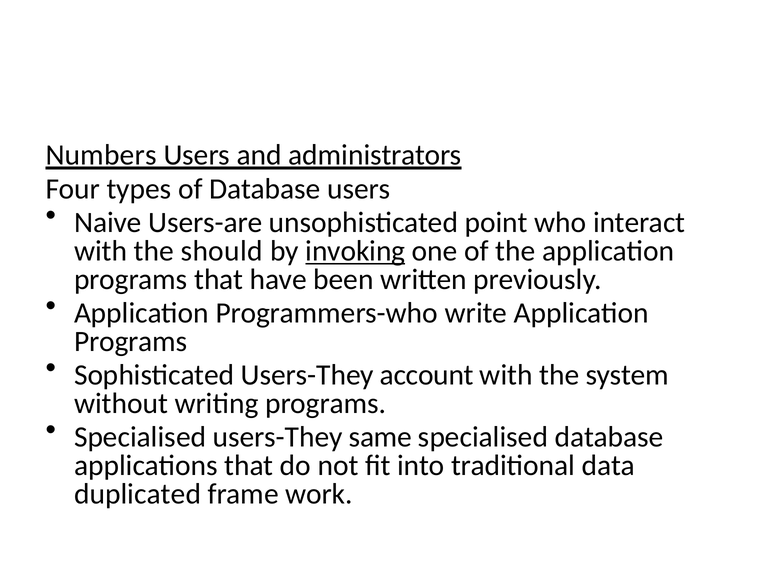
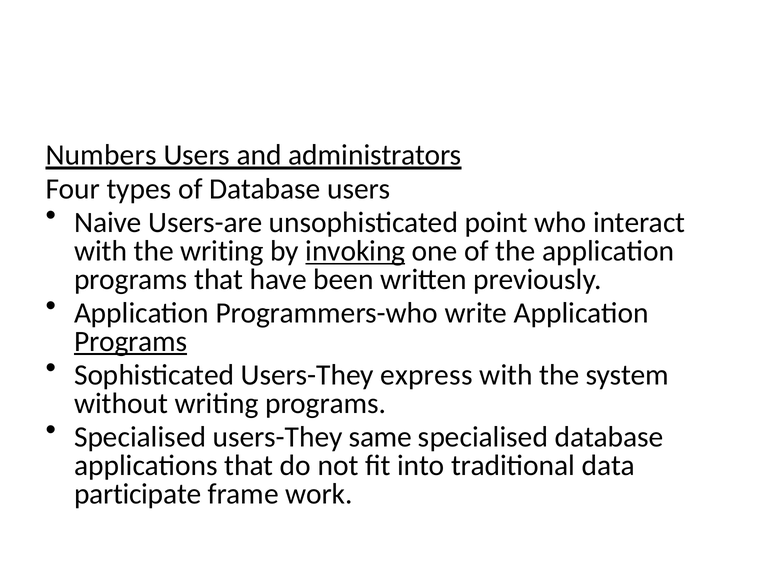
the should: should -> writing
Programs at (131, 342) underline: none -> present
account: account -> express
duplicated: duplicated -> participate
